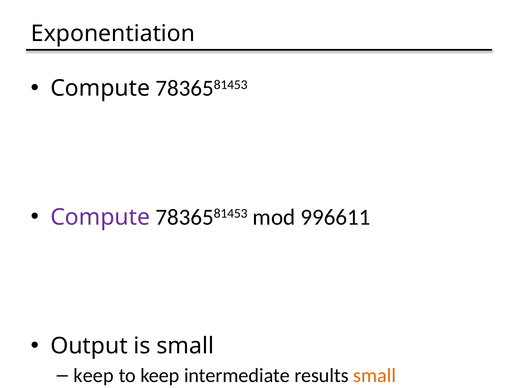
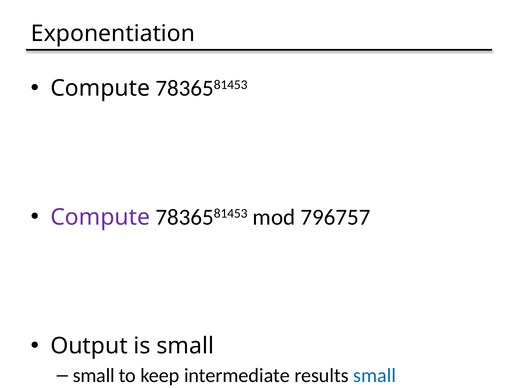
996611: 996611 -> 796757
keep at (94, 376): keep -> small
small at (375, 376) colour: orange -> blue
